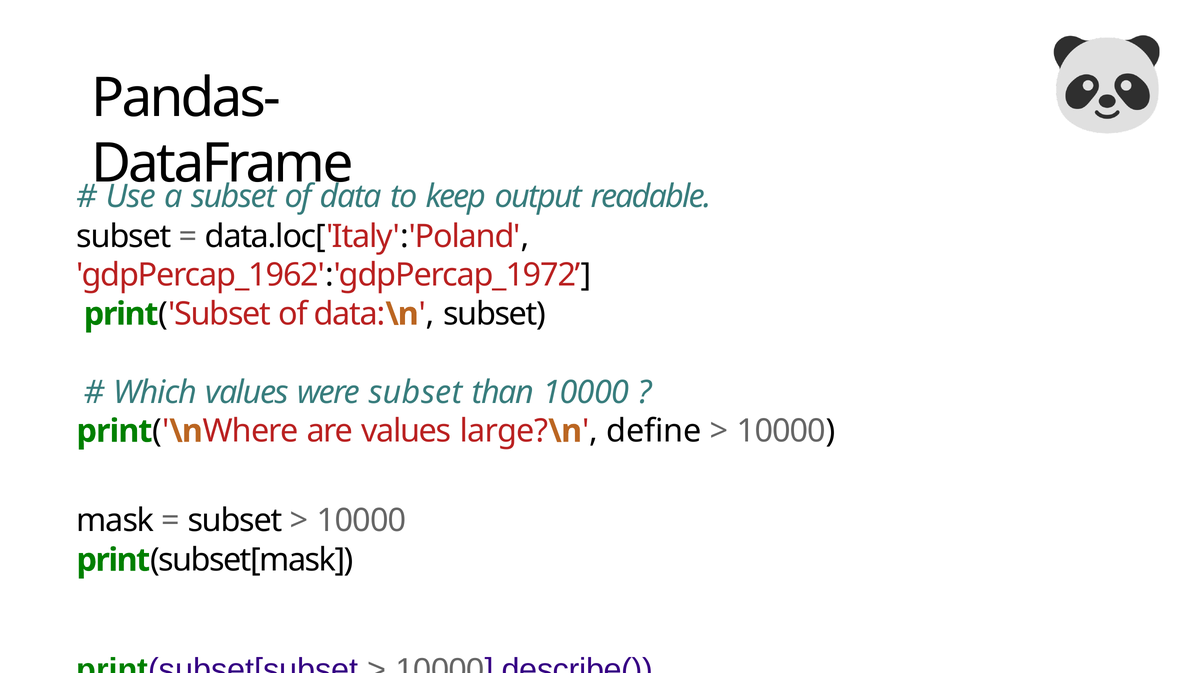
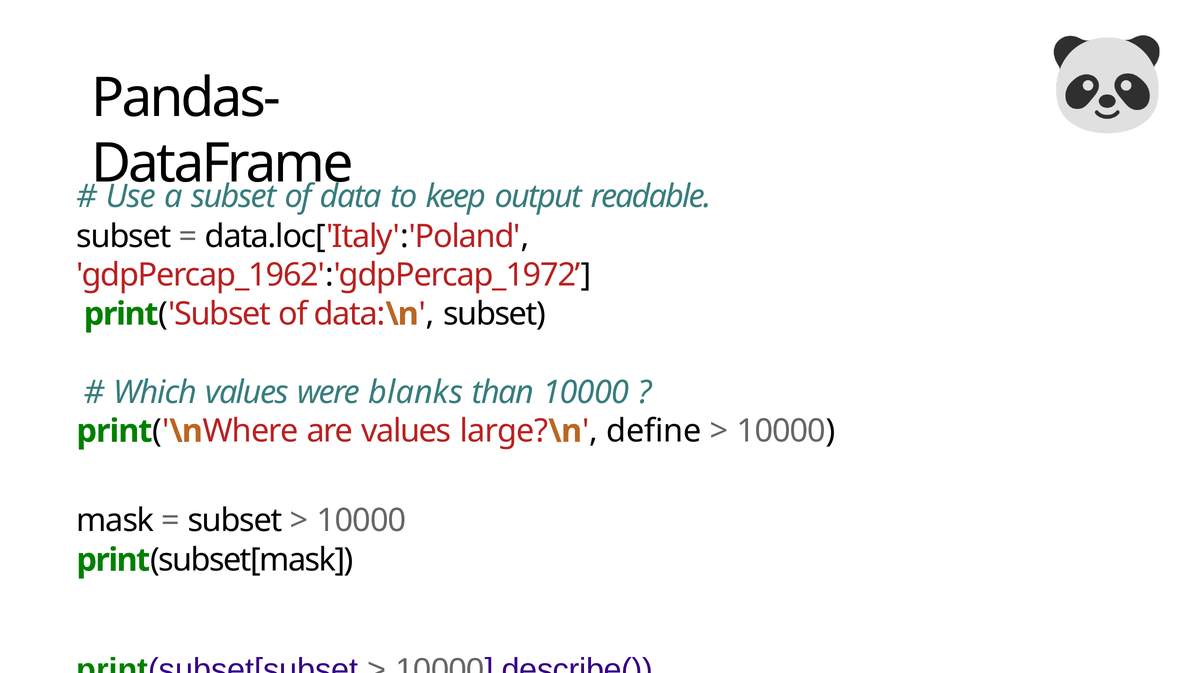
were subset: subset -> blanks
